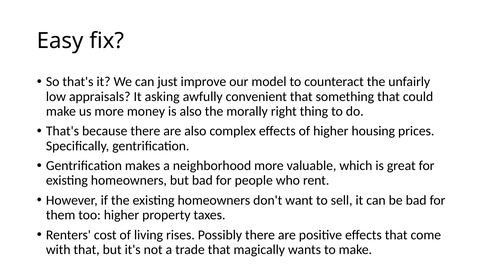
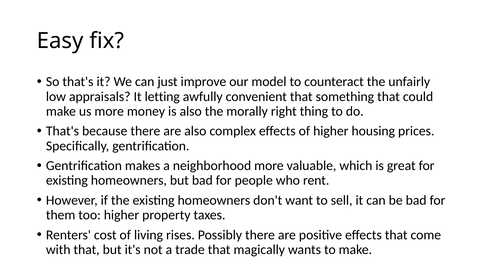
asking: asking -> letting
